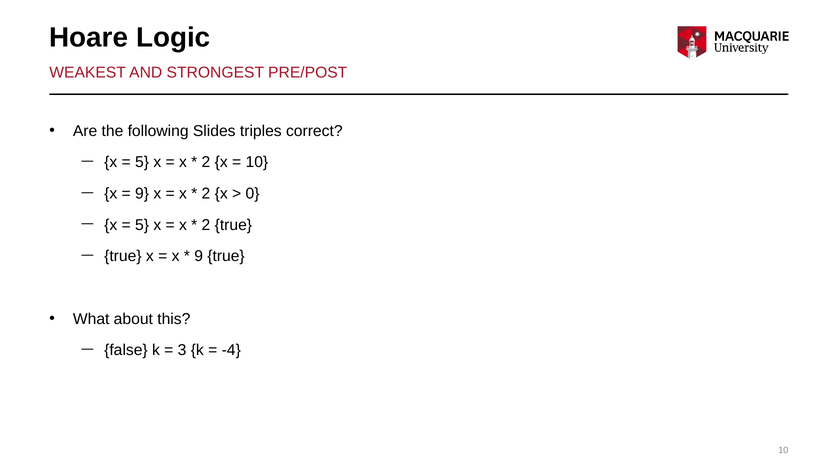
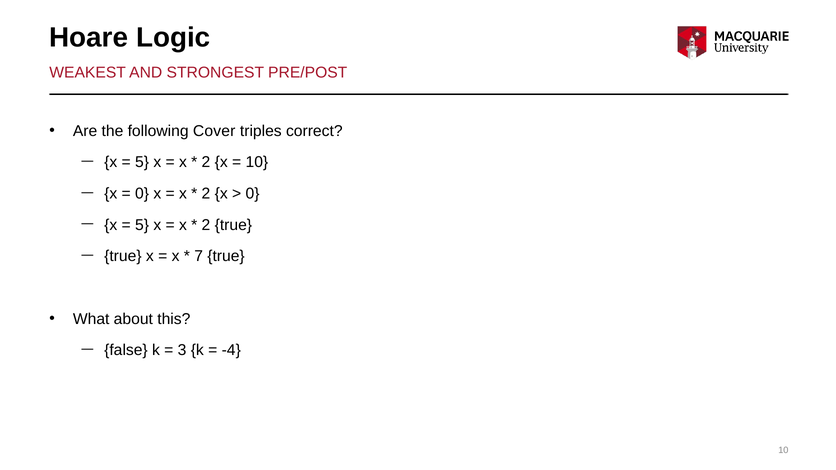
Slides: Slides -> Cover
9 at (142, 194): 9 -> 0
9 at (199, 256): 9 -> 7
